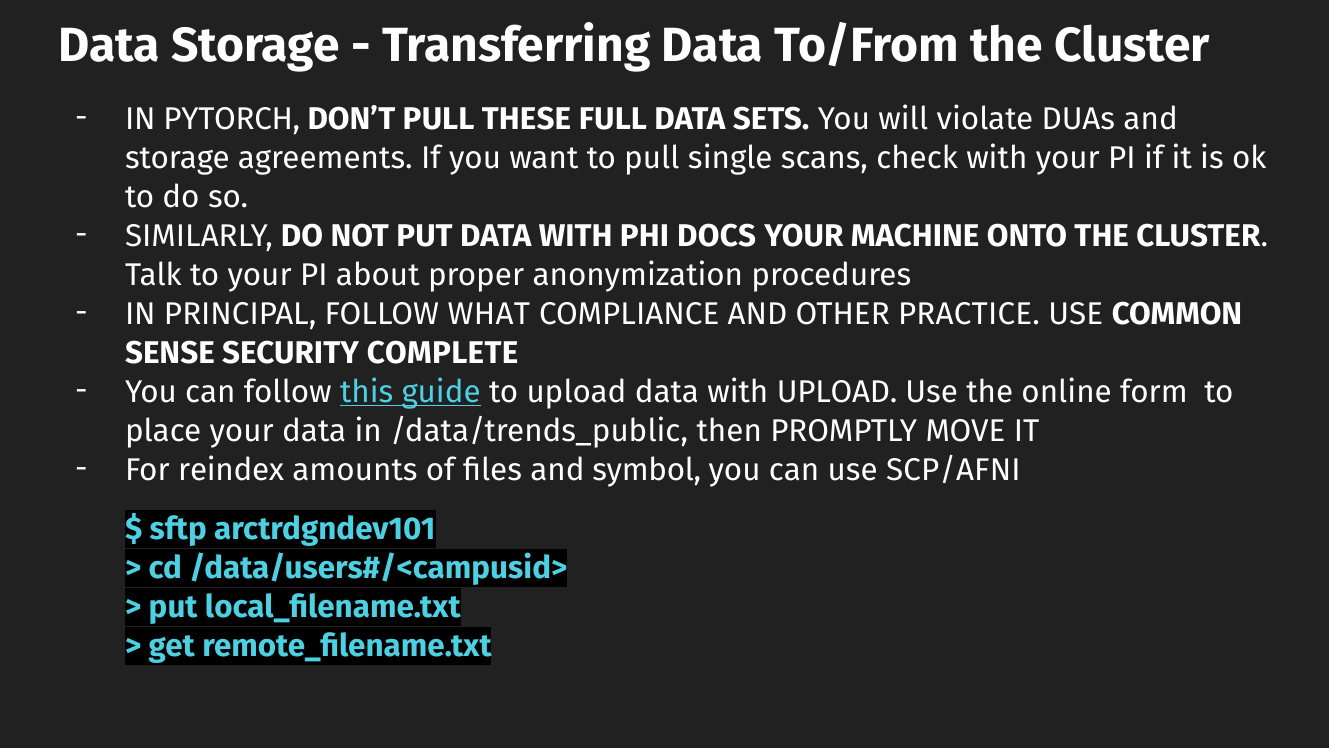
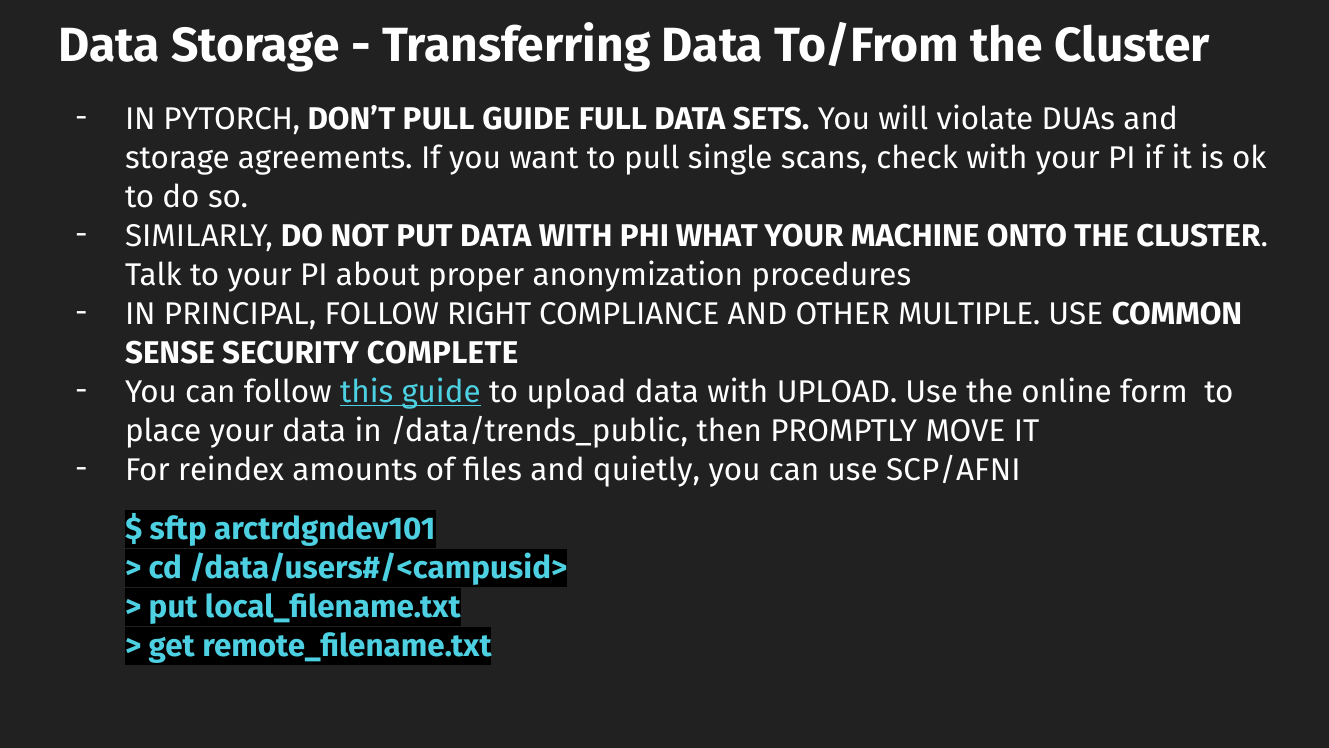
PULL THESE: THESE -> GUIDE
DOCS: DOCS -> WHAT
WHAT: WHAT -> RIGHT
PRACTICE: PRACTICE -> MULTIPLE
symbol: symbol -> quietly
